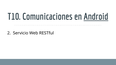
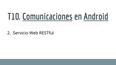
Comunicaciones underline: none -> present
